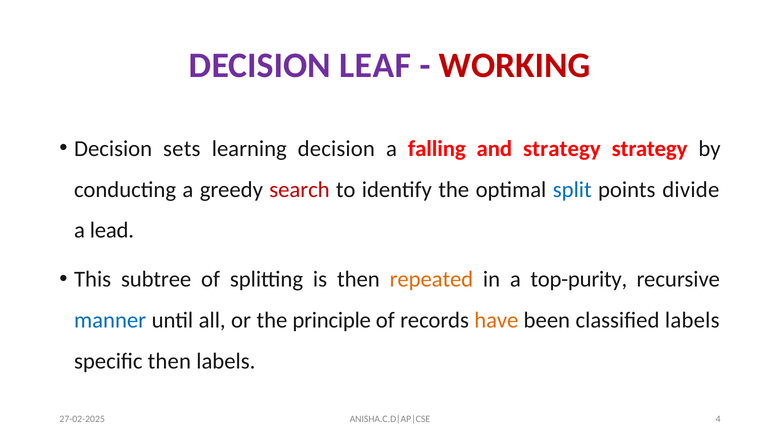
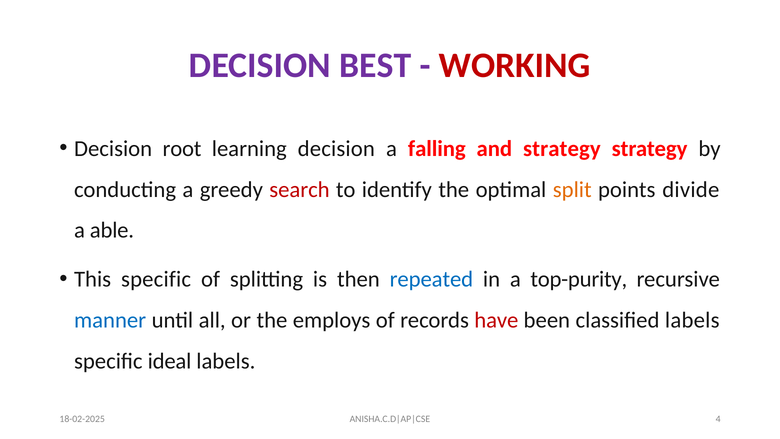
LEAF: LEAF -> BEST
sets: sets -> root
split colour: blue -> orange
lead: lead -> able
This subtree: subtree -> specific
repeated colour: orange -> blue
principle: principle -> employs
have colour: orange -> red
specific then: then -> ideal
27-02-2025: 27-02-2025 -> 18-02-2025
